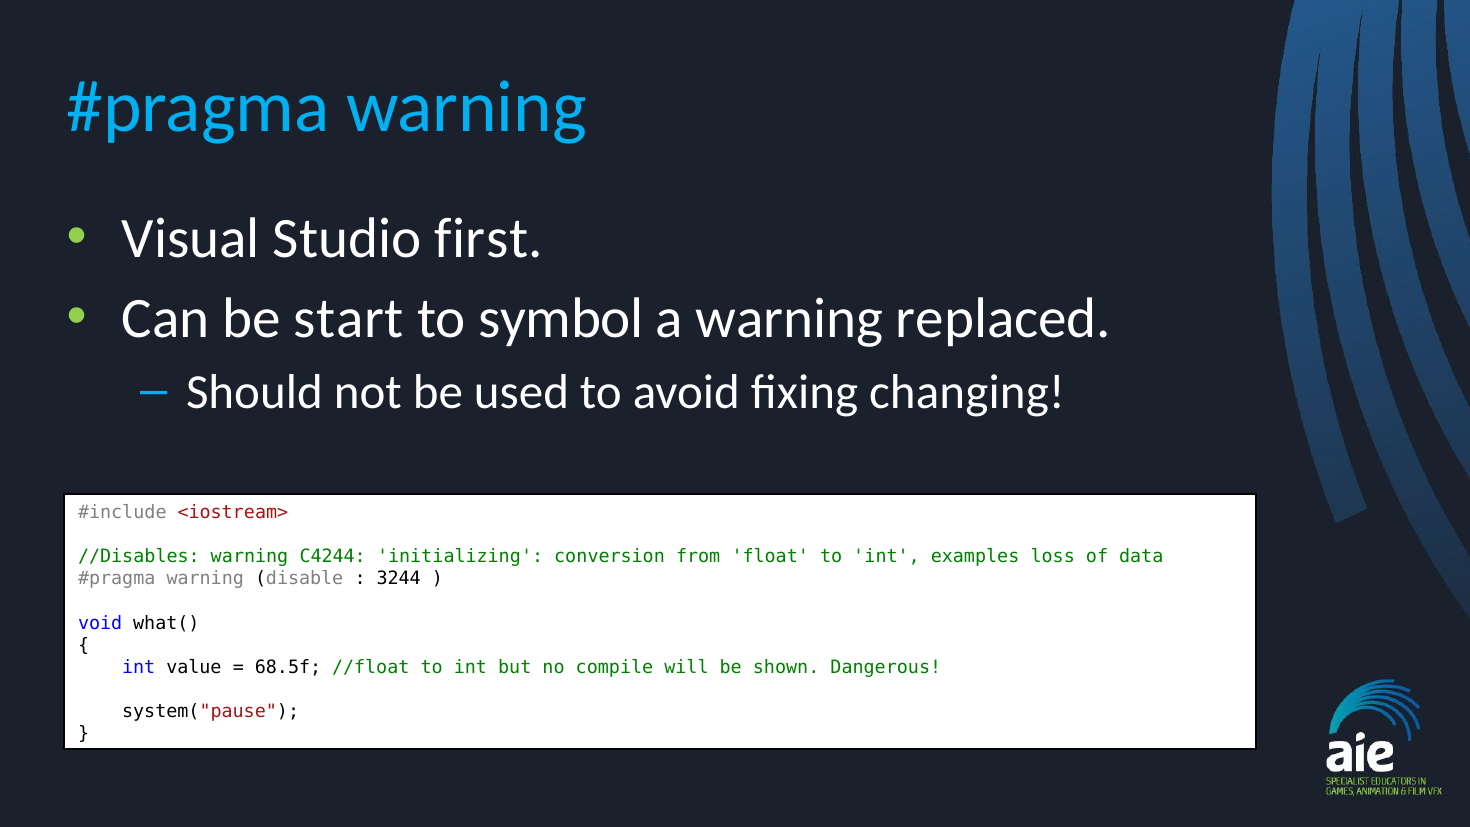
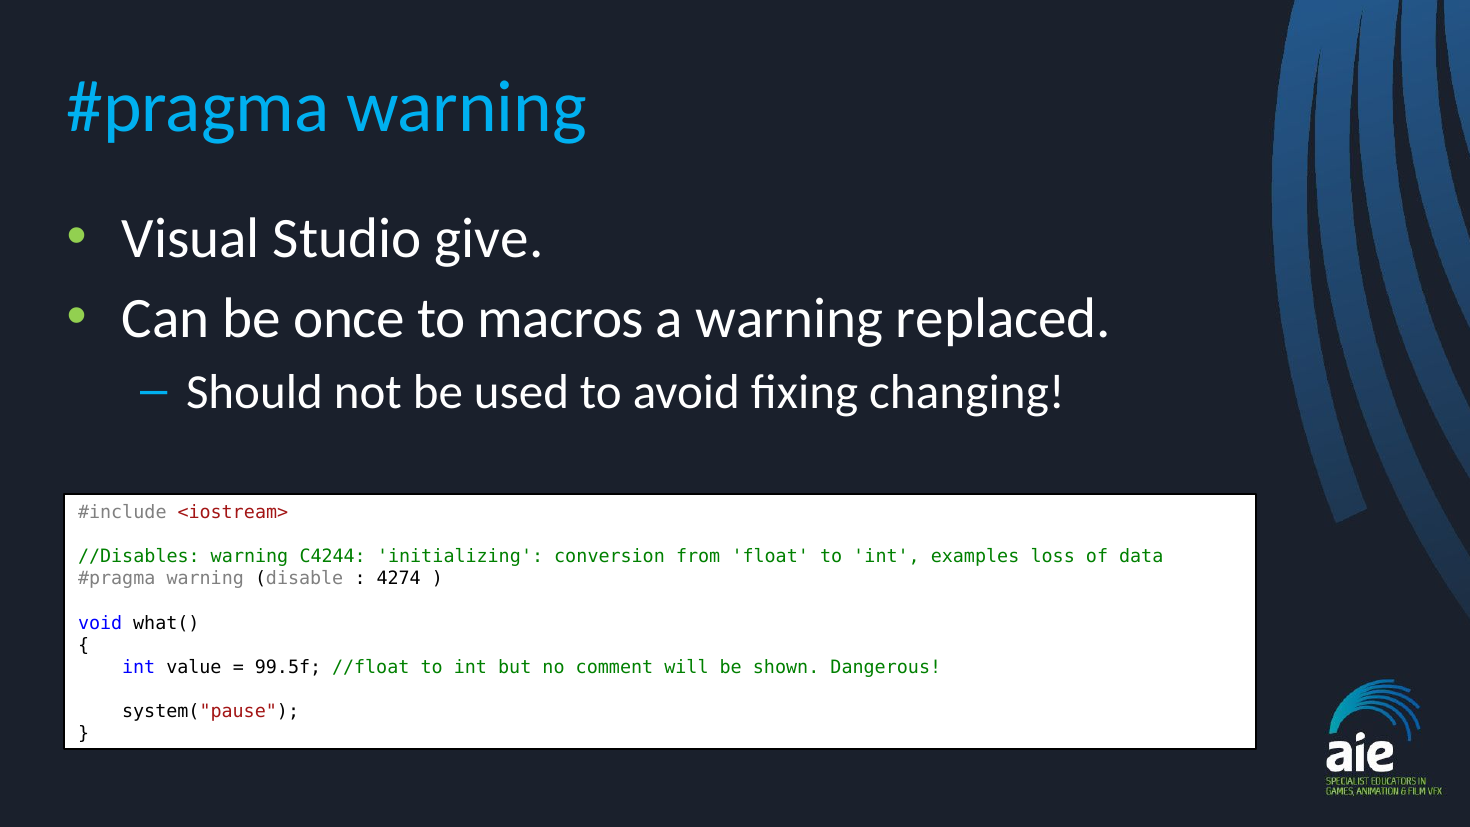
first: first -> give
start: start -> once
symbol: symbol -> macros
3244: 3244 -> 4274
68.5f: 68.5f -> 99.5f
compile: compile -> comment
